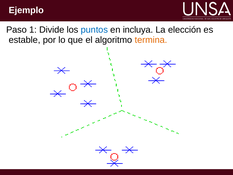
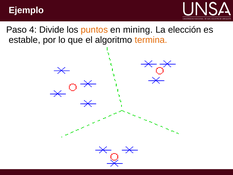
1: 1 -> 4
puntos colour: blue -> orange
incluya: incluya -> mining
